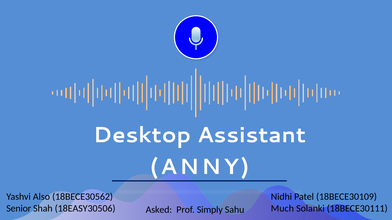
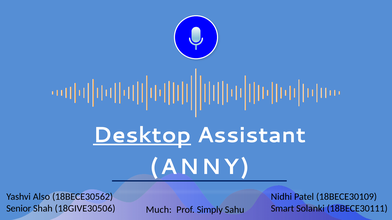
Desktop underline: none -> present
18EASY30506: 18EASY30506 -> 18GIVE30506
Much: Much -> Smart
Asked: Asked -> Much
